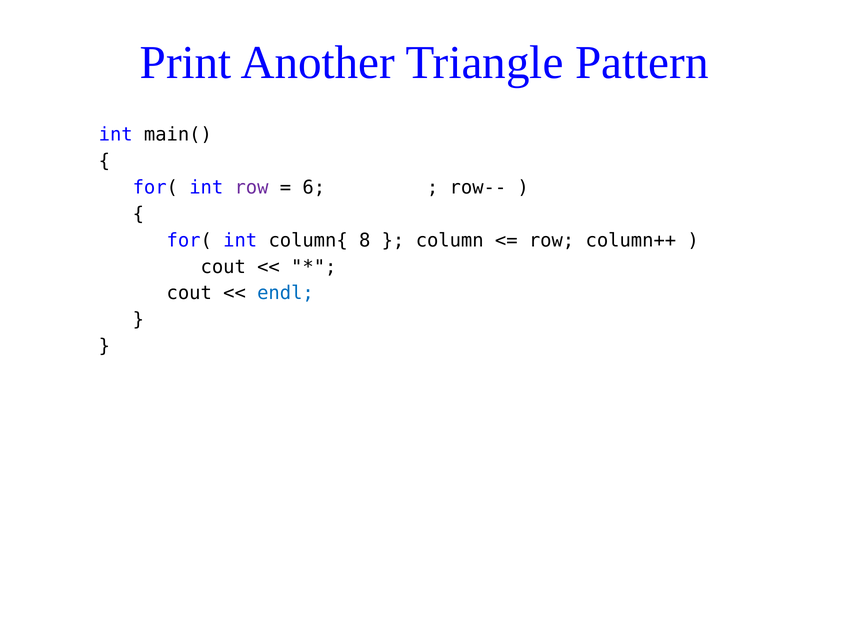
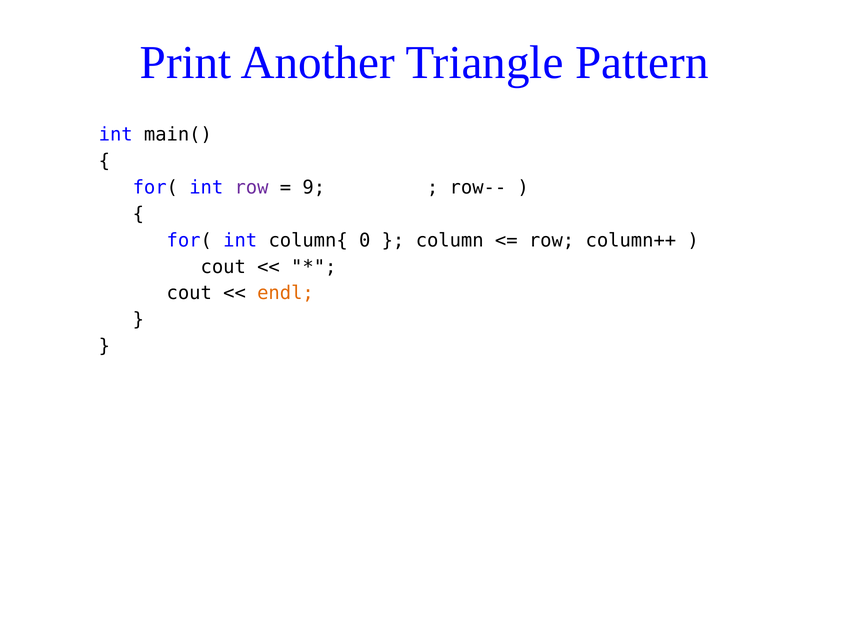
6: 6 -> 9
8: 8 -> 0
endl colour: blue -> orange
